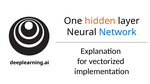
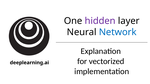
hidden colour: orange -> purple
